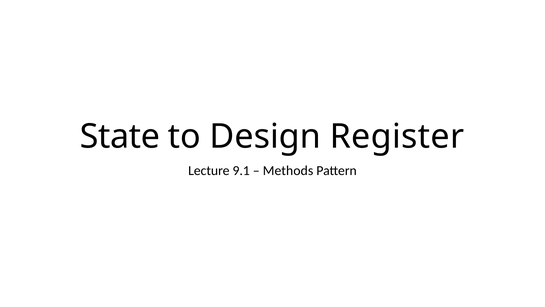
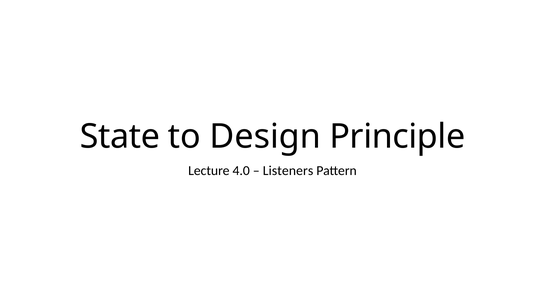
Register: Register -> Principle
9.1: 9.1 -> 4.0
Methods: Methods -> Listeners
